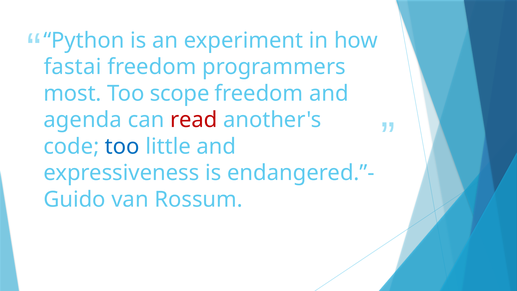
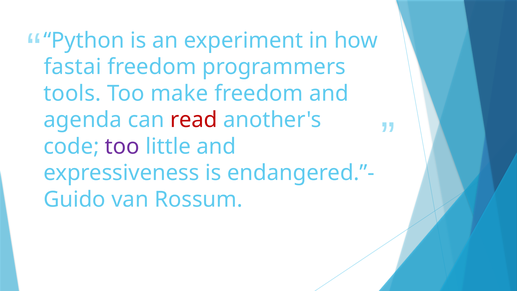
most: most -> tools
scope: scope -> make
too at (122, 146) colour: blue -> purple
